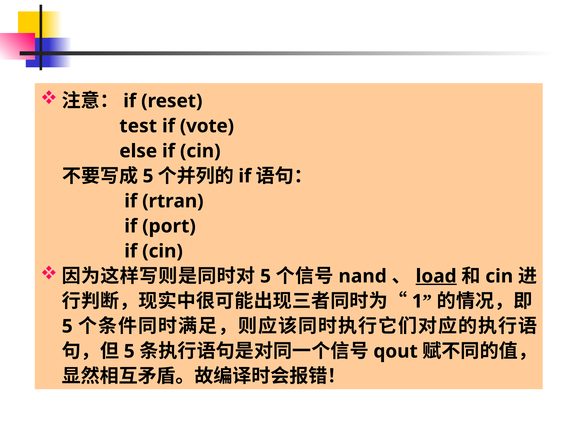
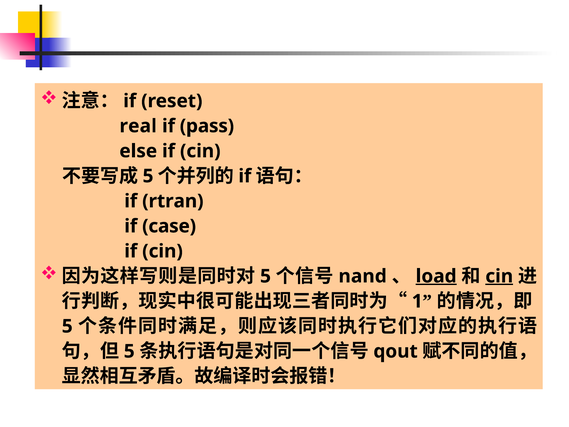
test: test -> real
vote: vote -> pass
port: port -> case
cin at (499, 276) underline: none -> present
